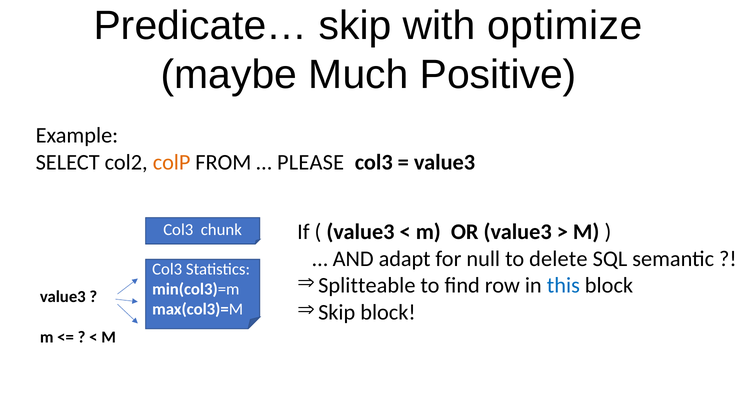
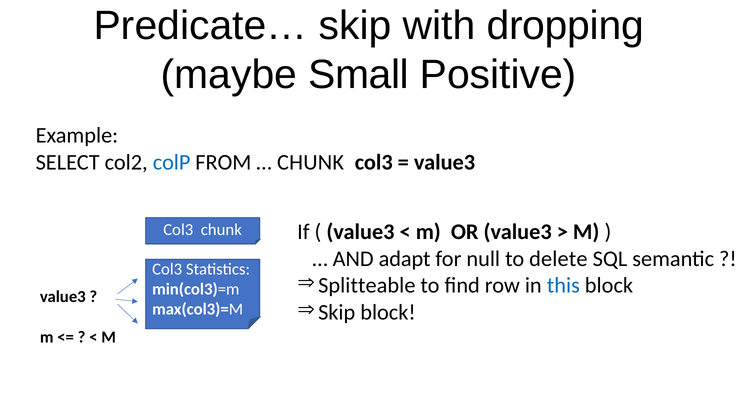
optimize: optimize -> dropping
Much: Much -> Small
colP colour: orange -> blue
PLEASE at (311, 162): PLEASE -> CHUNK
